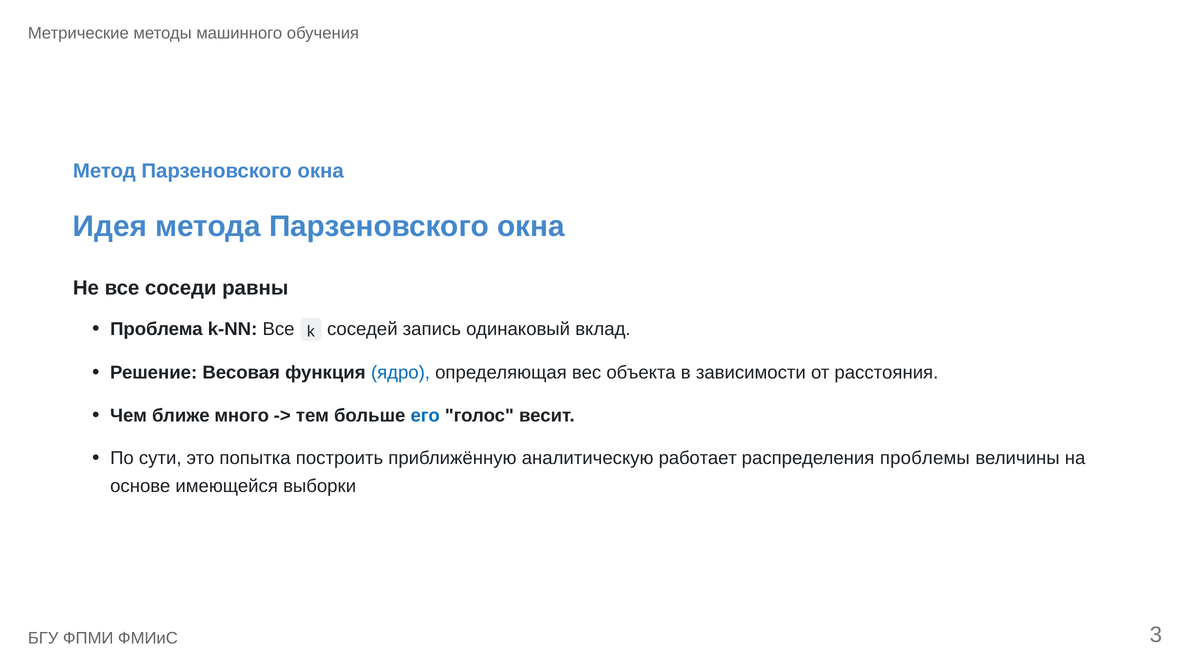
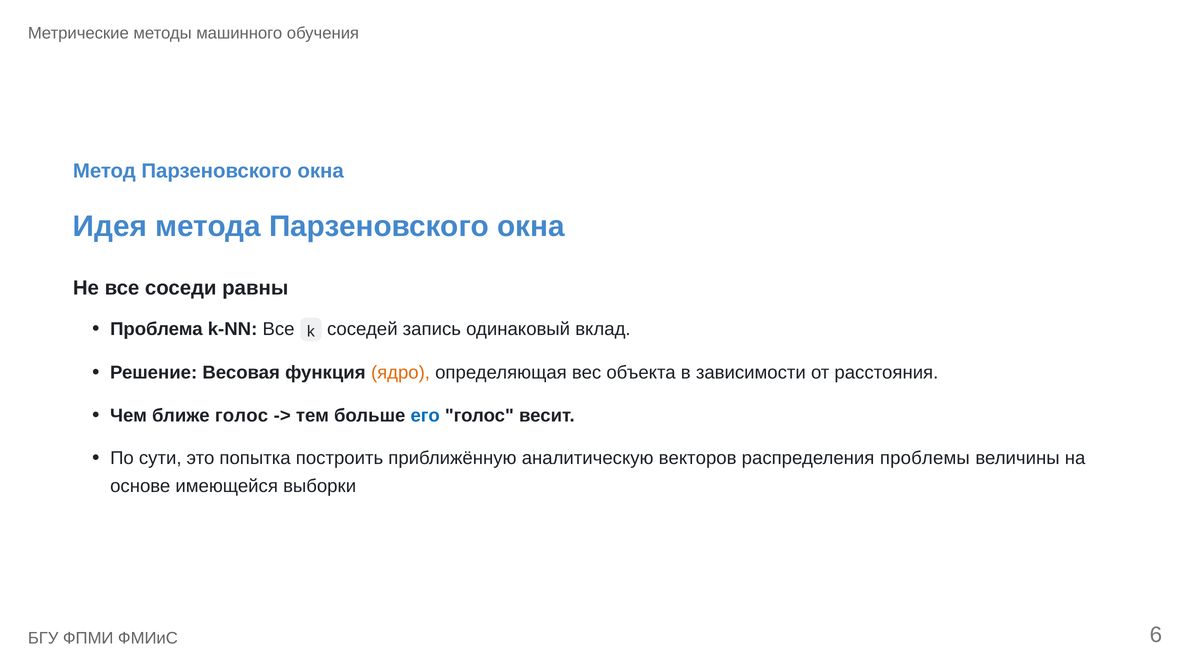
ядро colour: blue -> orange
ближе много: много -> голос
работает: работает -> векторов
3: 3 -> 6
